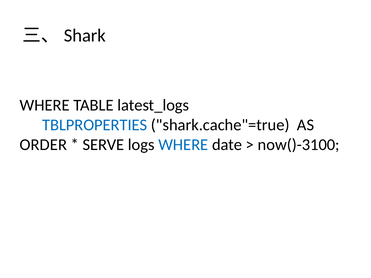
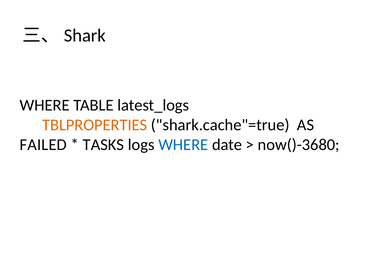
TBLPROPERTIES colour: blue -> orange
ORDER: ORDER -> FAILED
SERVE: SERVE -> TASKS
now()-3100: now()-3100 -> now()-3680
